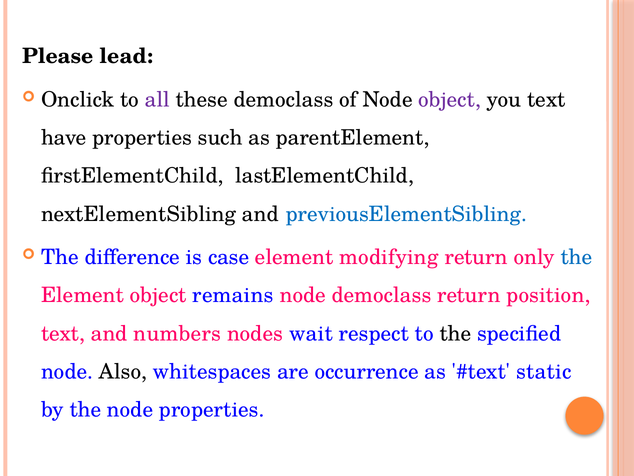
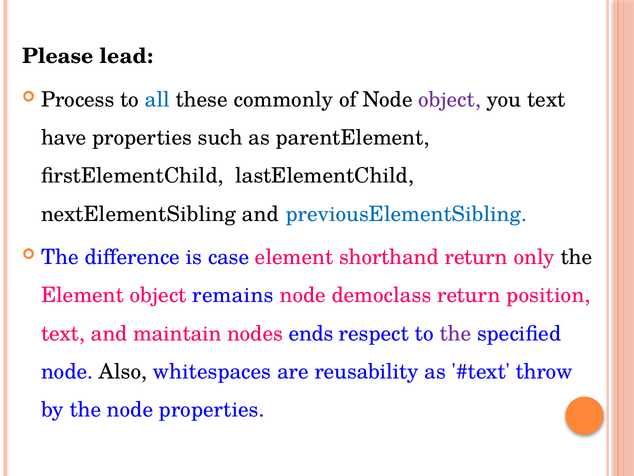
Onclick: Onclick -> Process
all colour: purple -> blue
these democlass: democlass -> commonly
modifying: modifying -> shorthand
the at (576, 257) colour: blue -> black
numbers: numbers -> maintain
wait: wait -> ends
the at (455, 333) colour: black -> purple
occurrence: occurrence -> reusability
static: static -> throw
